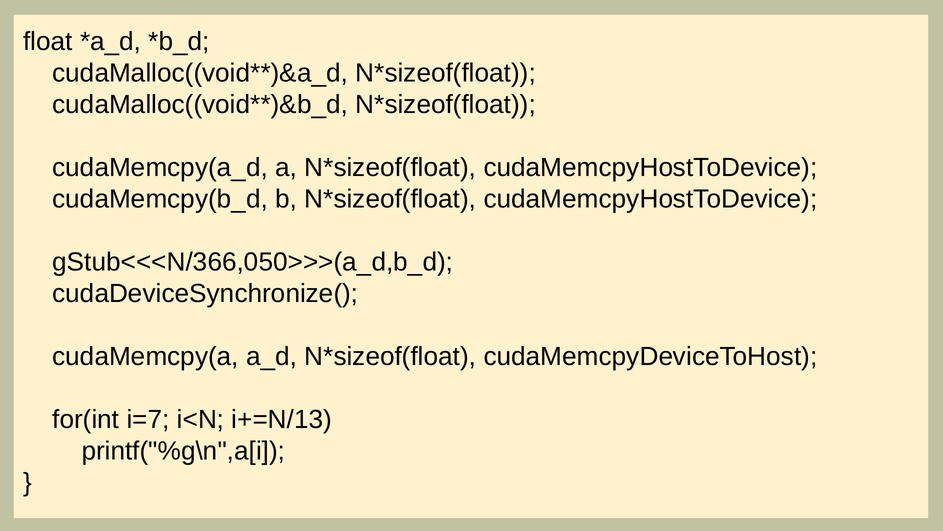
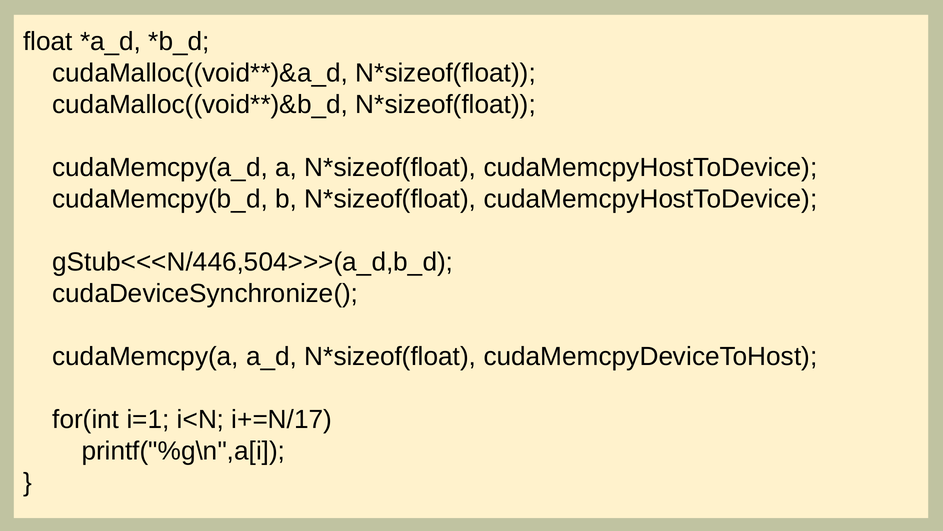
gStub<<<N/366,050>>>(a_d,b_d: gStub<<<N/366,050>>>(a_d,b_d -> gStub<<<N/446,504>>>(a_d,b_d
i=7: i=7 -> i=1
i+=N/13: i+=N/13 -> i+=N/17
